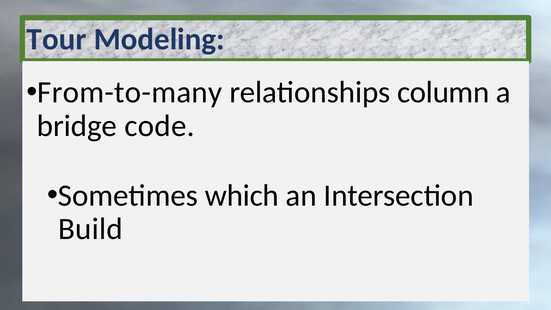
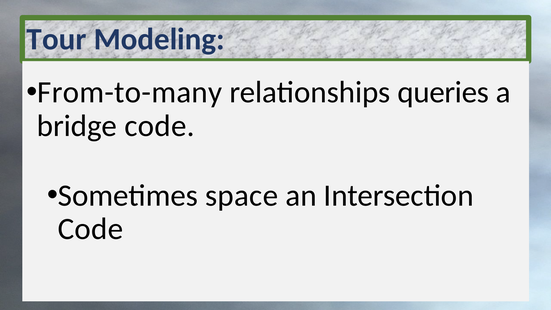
column: column -> queries
which: which -> space
Build at (91, 229): Build -> Code
